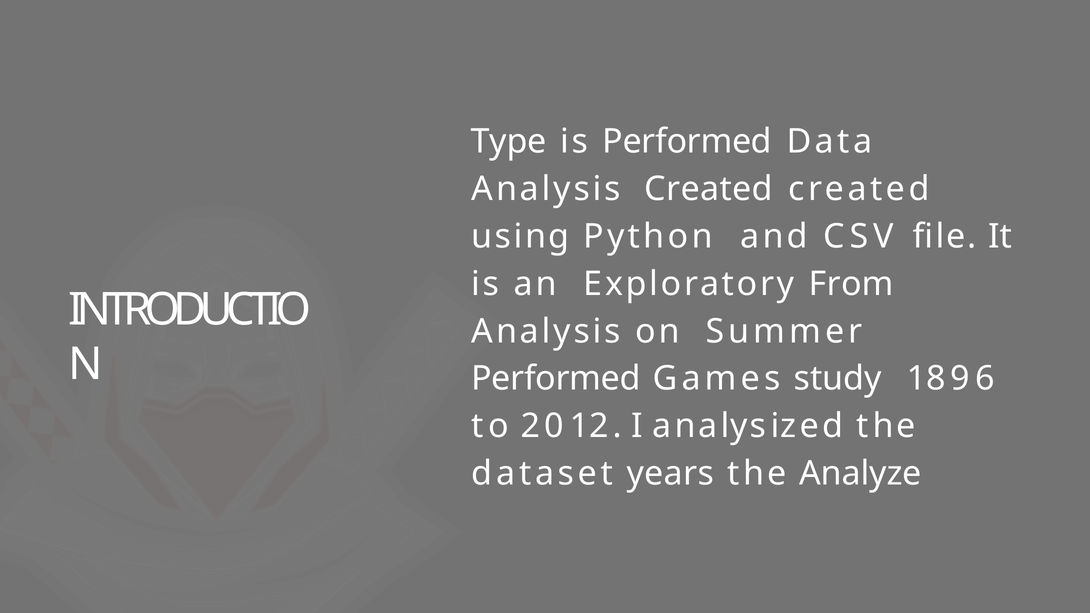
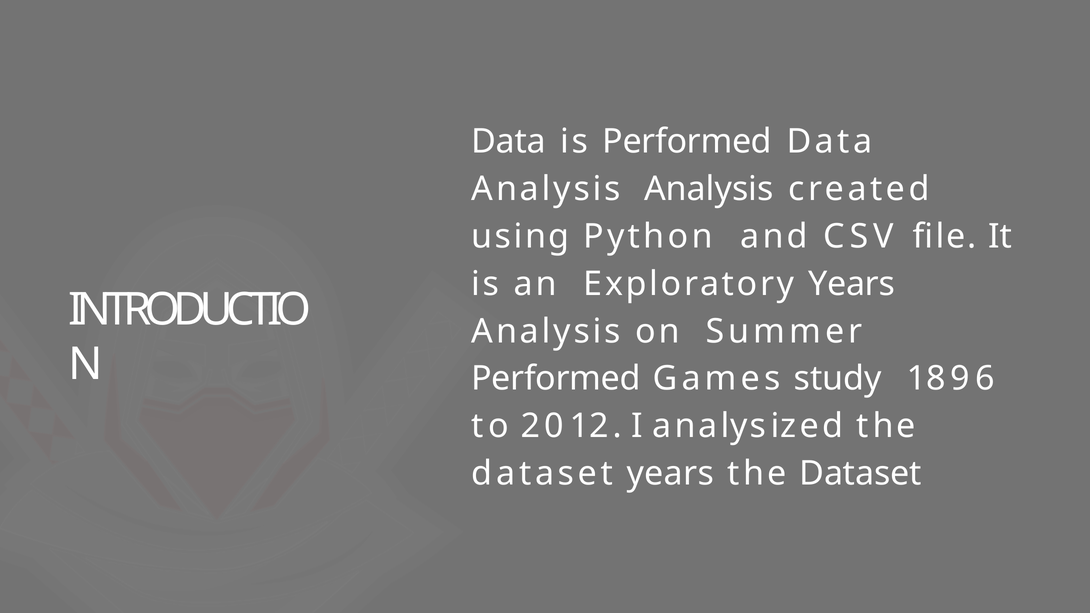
Type at (509, 142): Type -> Data
Analysis Created: Created -> Analysis
Exploratory From: From -> Years
Analyze at (860, 474): Analyze -> Dataset
